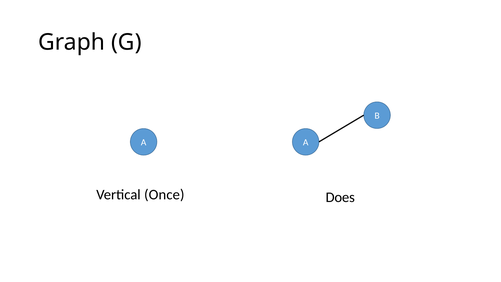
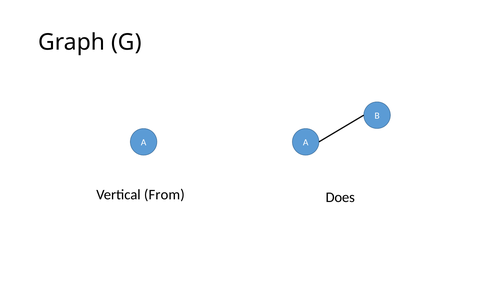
Once: Once -> From
